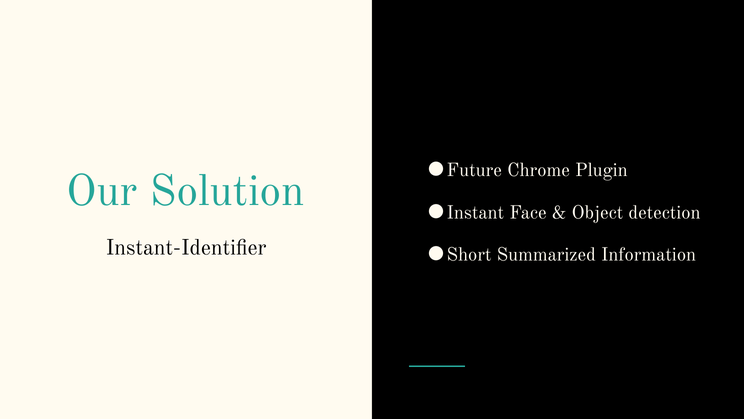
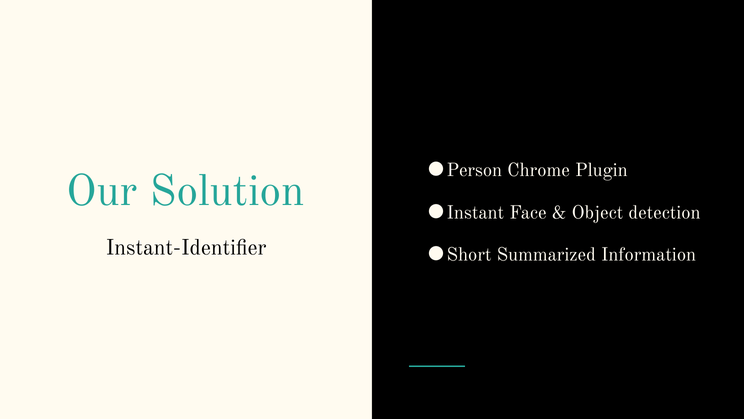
Future: Future -> Person
